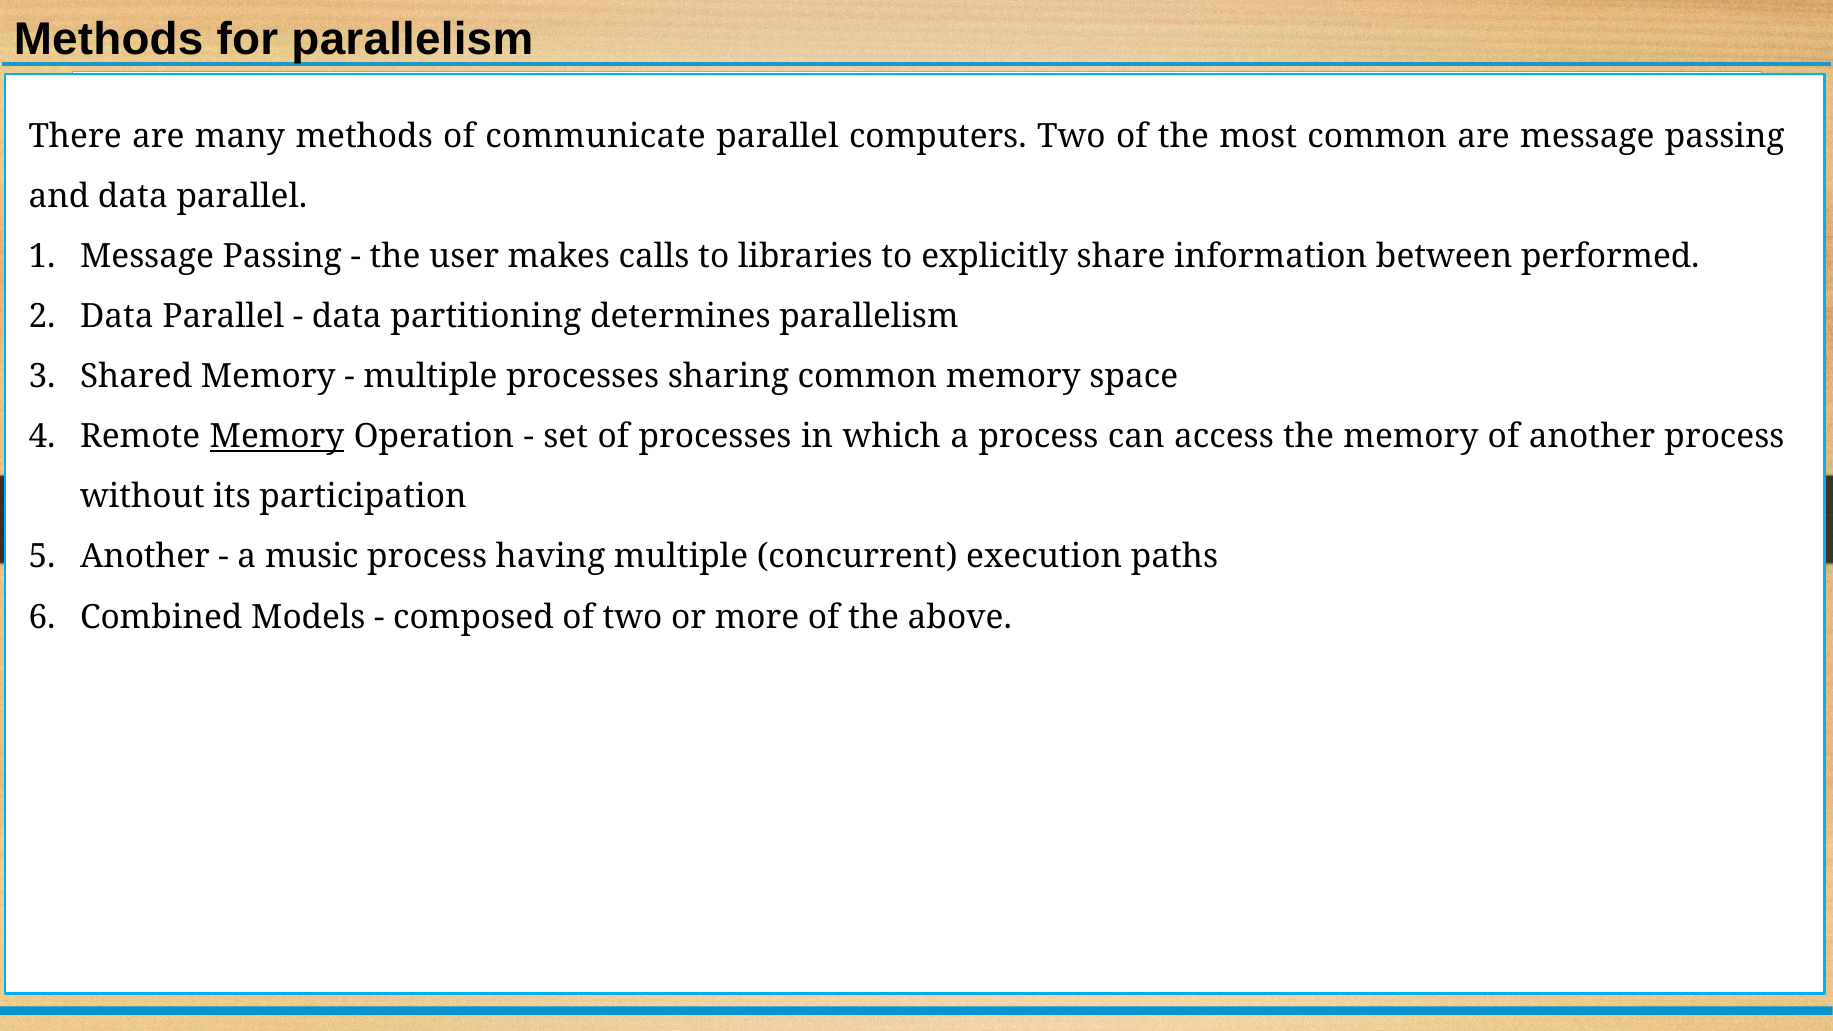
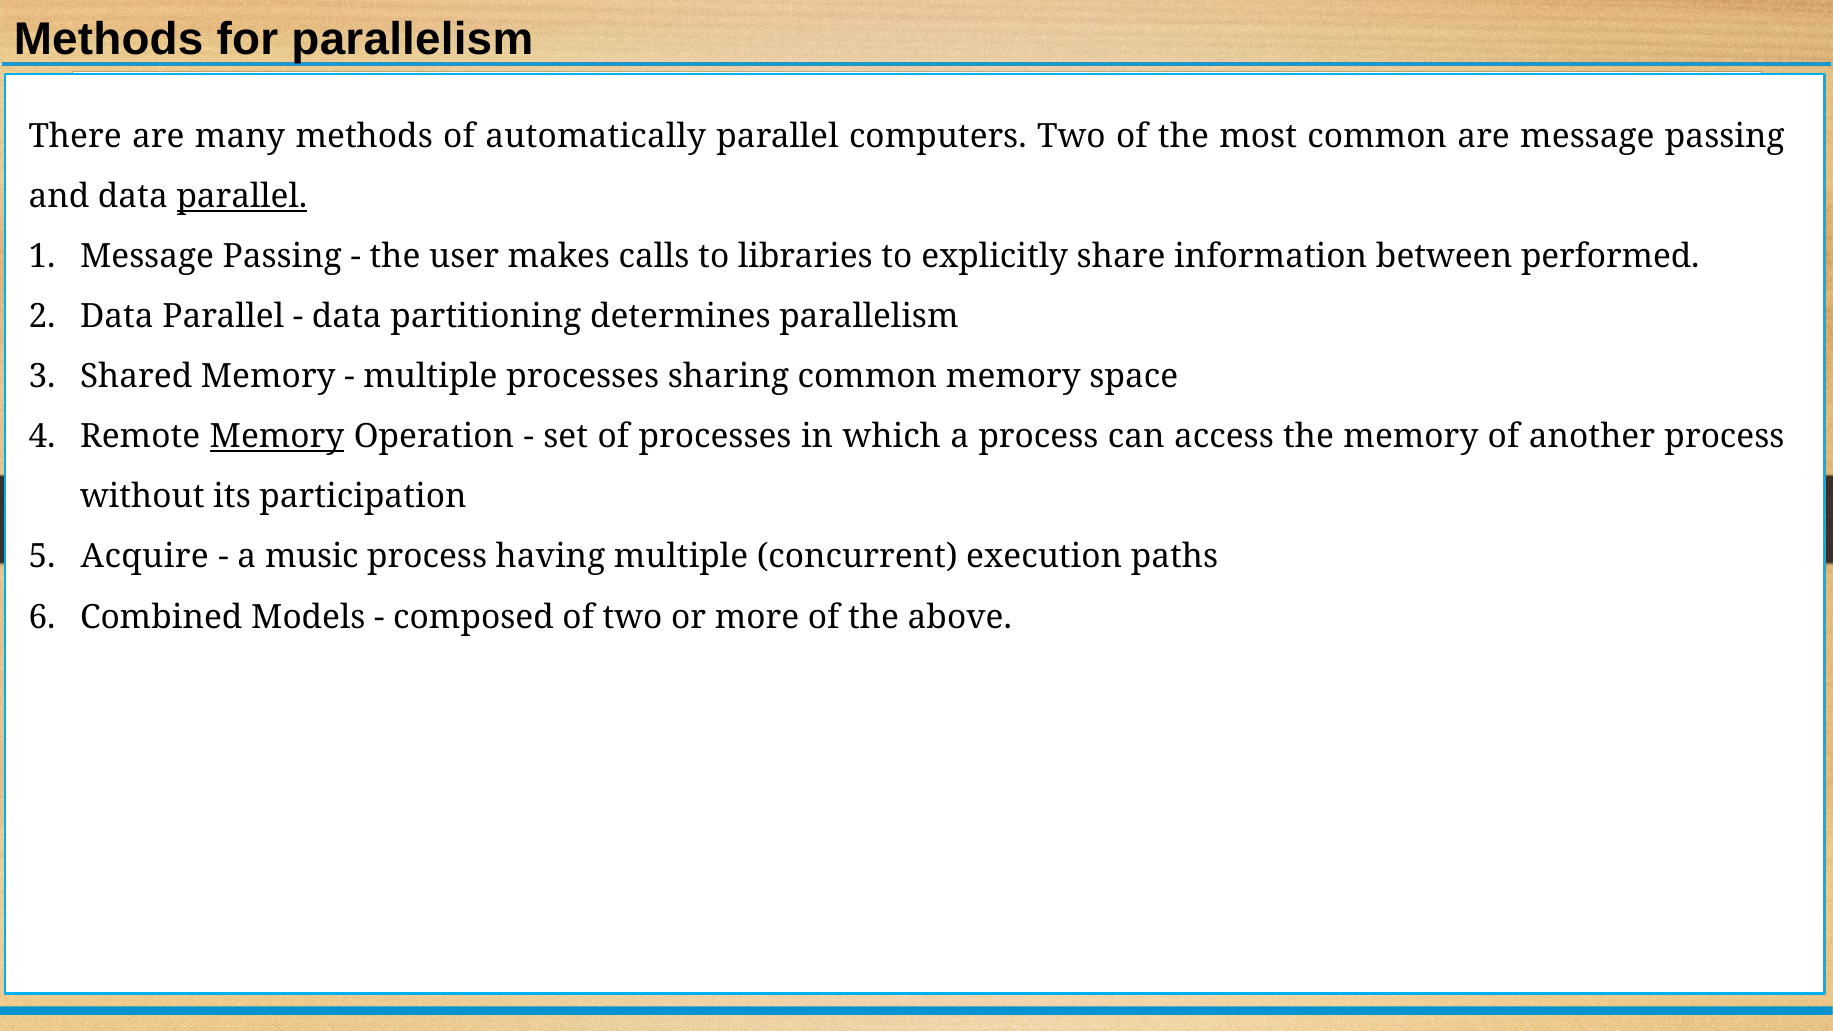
communicate: communicate -> automatically
parallel at (242, 197) underline: none -> present
Another at (145, 557): Another -> Acquire
